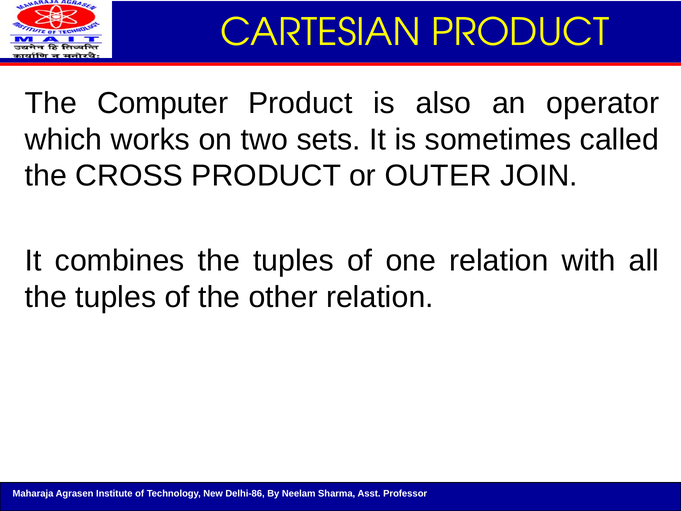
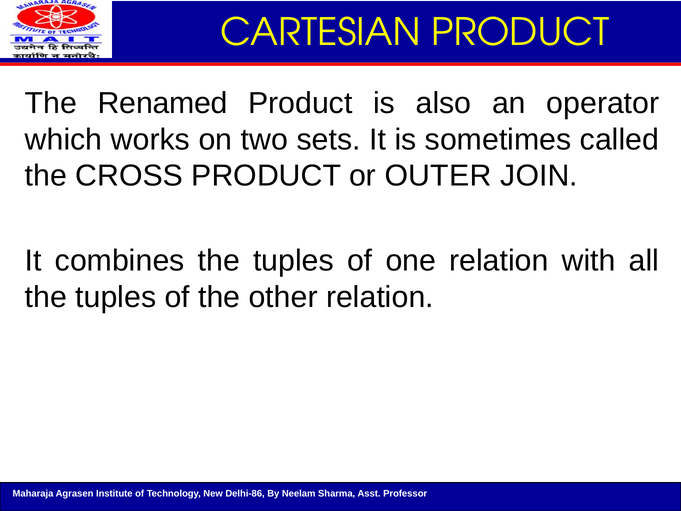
Computer: Computer -> Renamed
